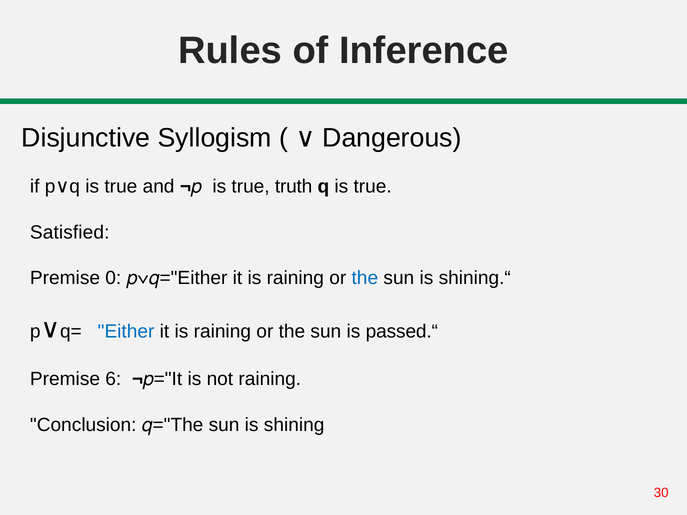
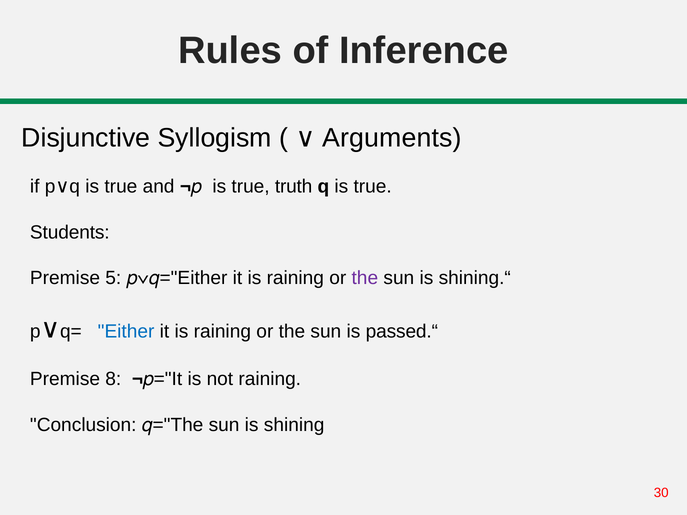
Dangerous: Dangerous -> Arguments
Satisfied: Satisfied -> Students
0: 0 -> 5
the at (365, 278) colour: blue -> purple
6: 6 -> 8
